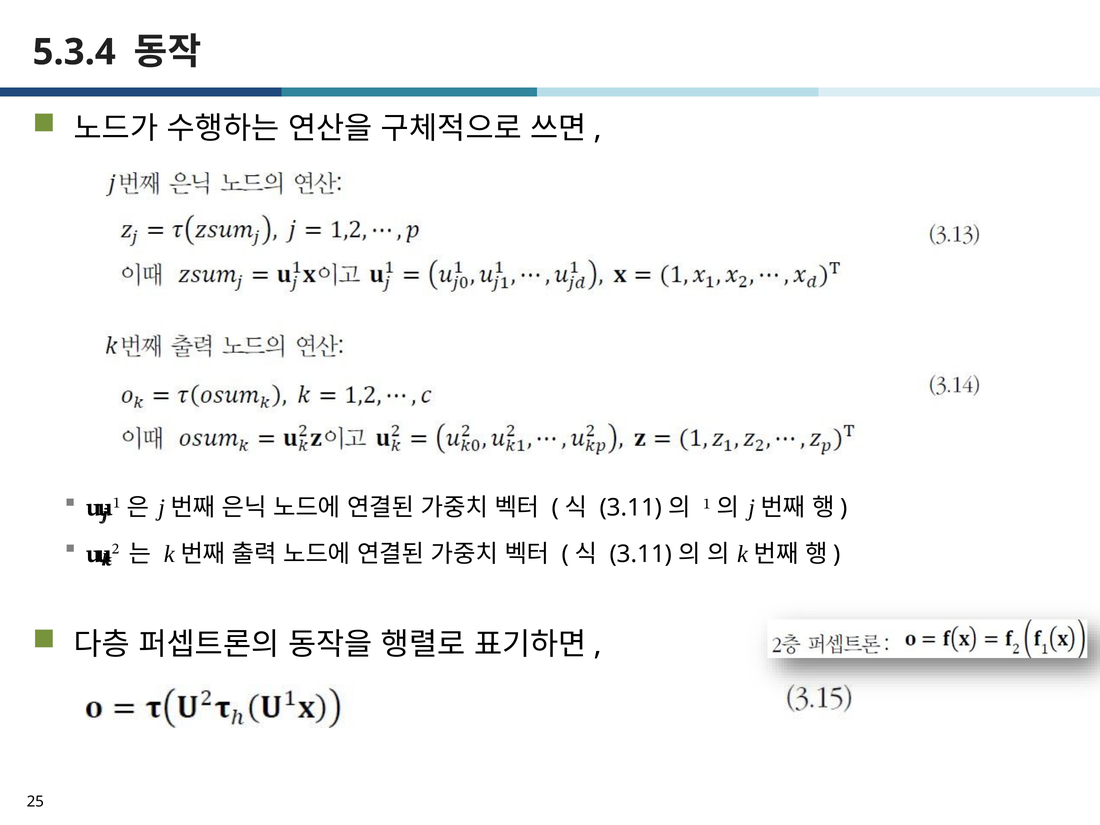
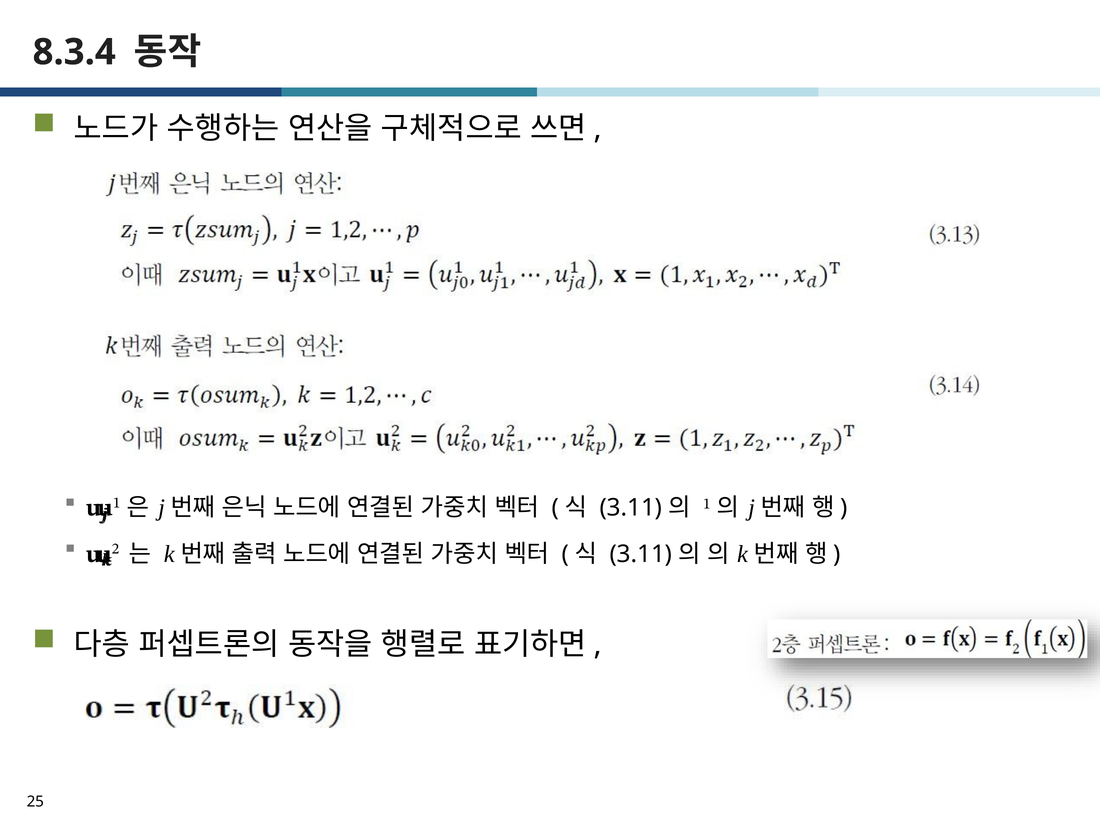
5.3.4: 5.3.4 -> 8.3.4
